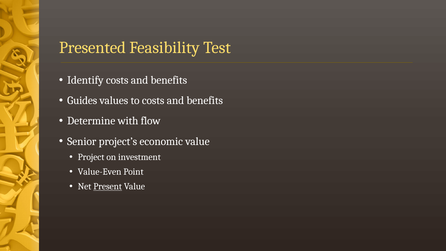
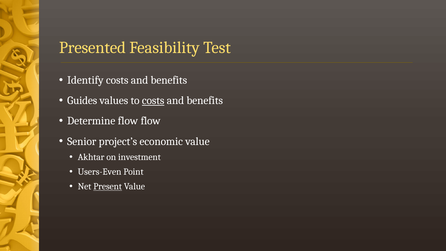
costs at (153, 101) underline: none -> present
Determine with: with -> flow
Project: Project -> Akhtar
Value-Even: Value-Even -> Users-Even
